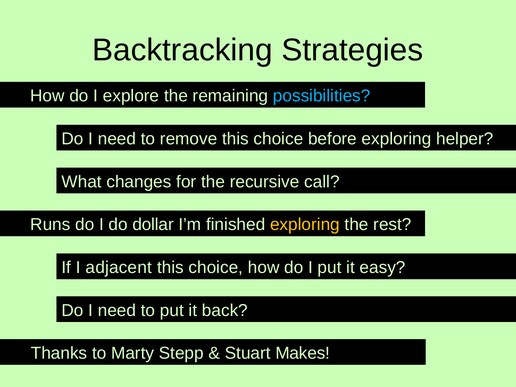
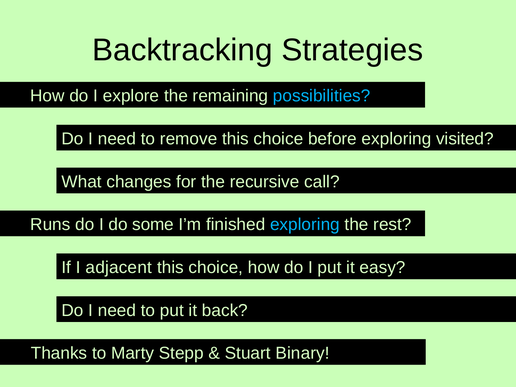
helper: helper -> visited
dollar: dollar -> some
exploring at (305, 225) colour: yellow -> light blue
Makes: Makes -> Binary
